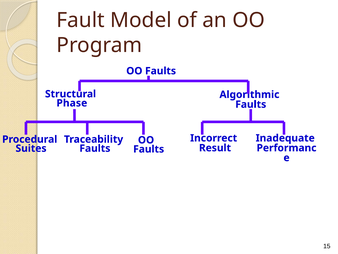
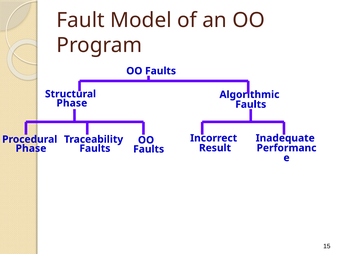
Suites at (31, 148): Suites -> Phase
